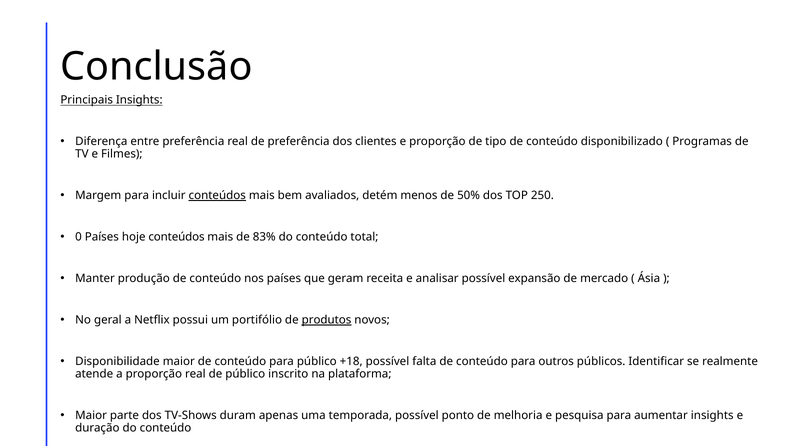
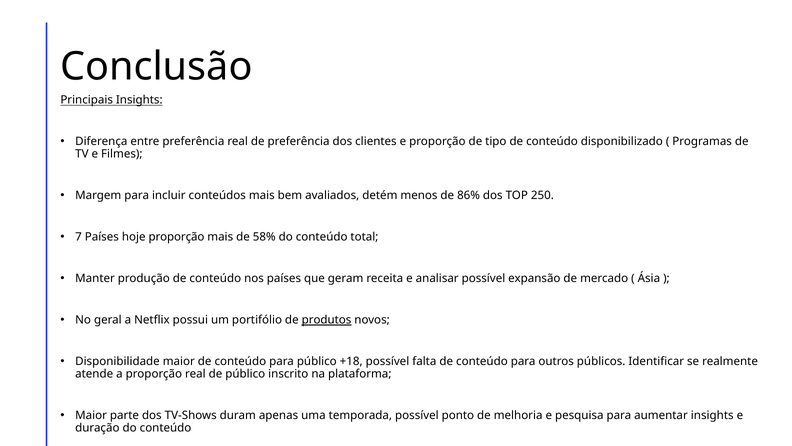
conteúdos at (217, 195) underline: present -> none
50%: 50% -> 86%
0: 0 -> 7
hoje conteúdos: conteúdos -> proporção
83%: 83% -> 58%
